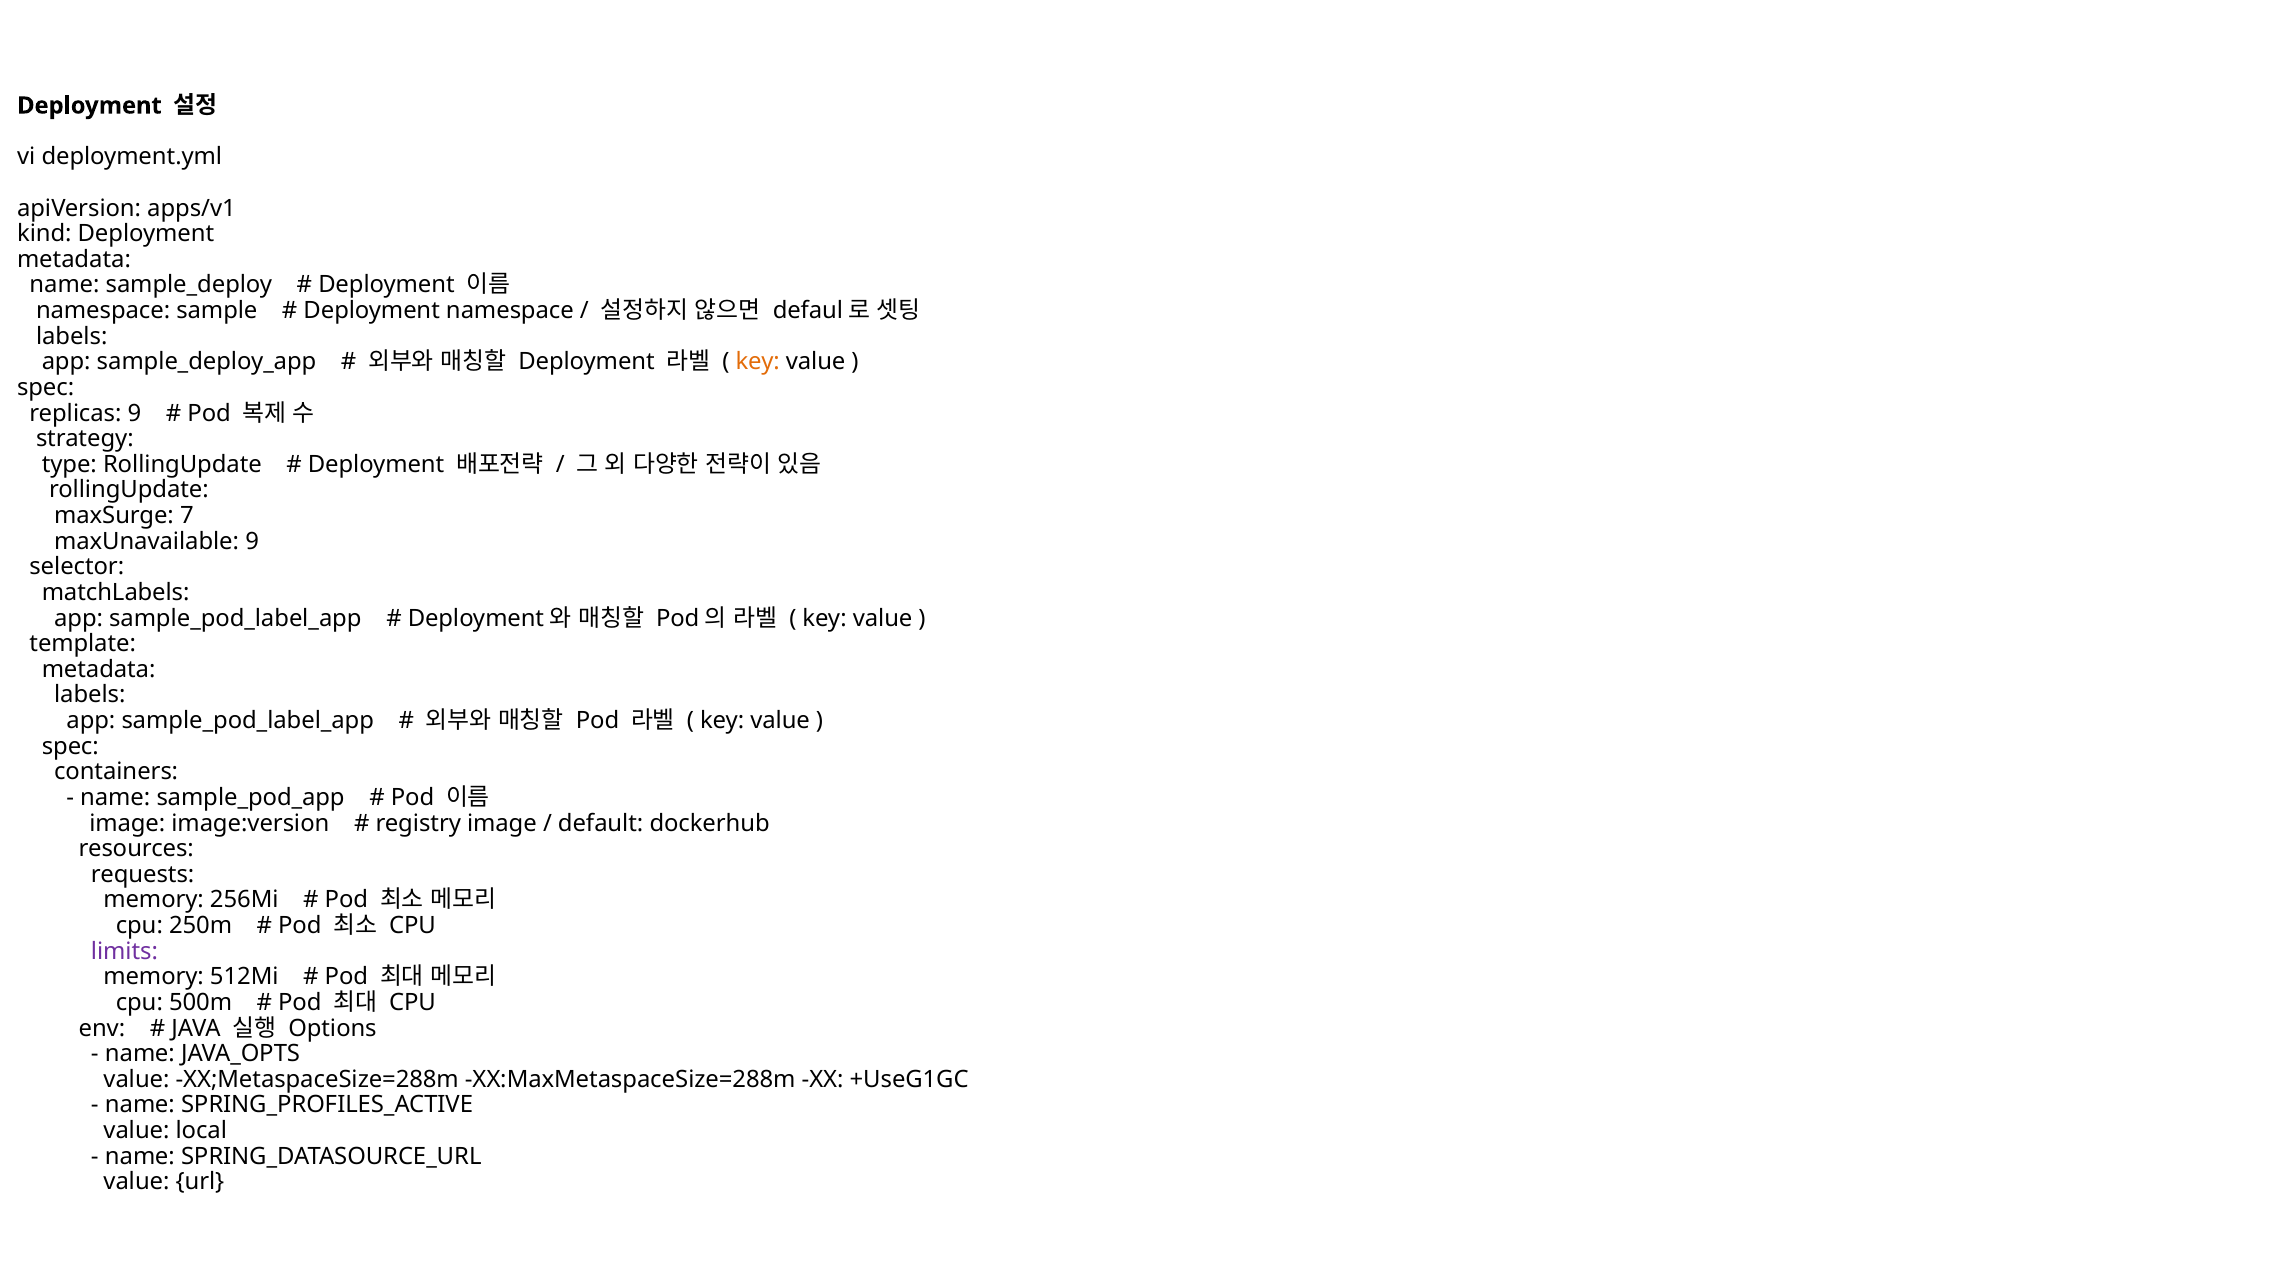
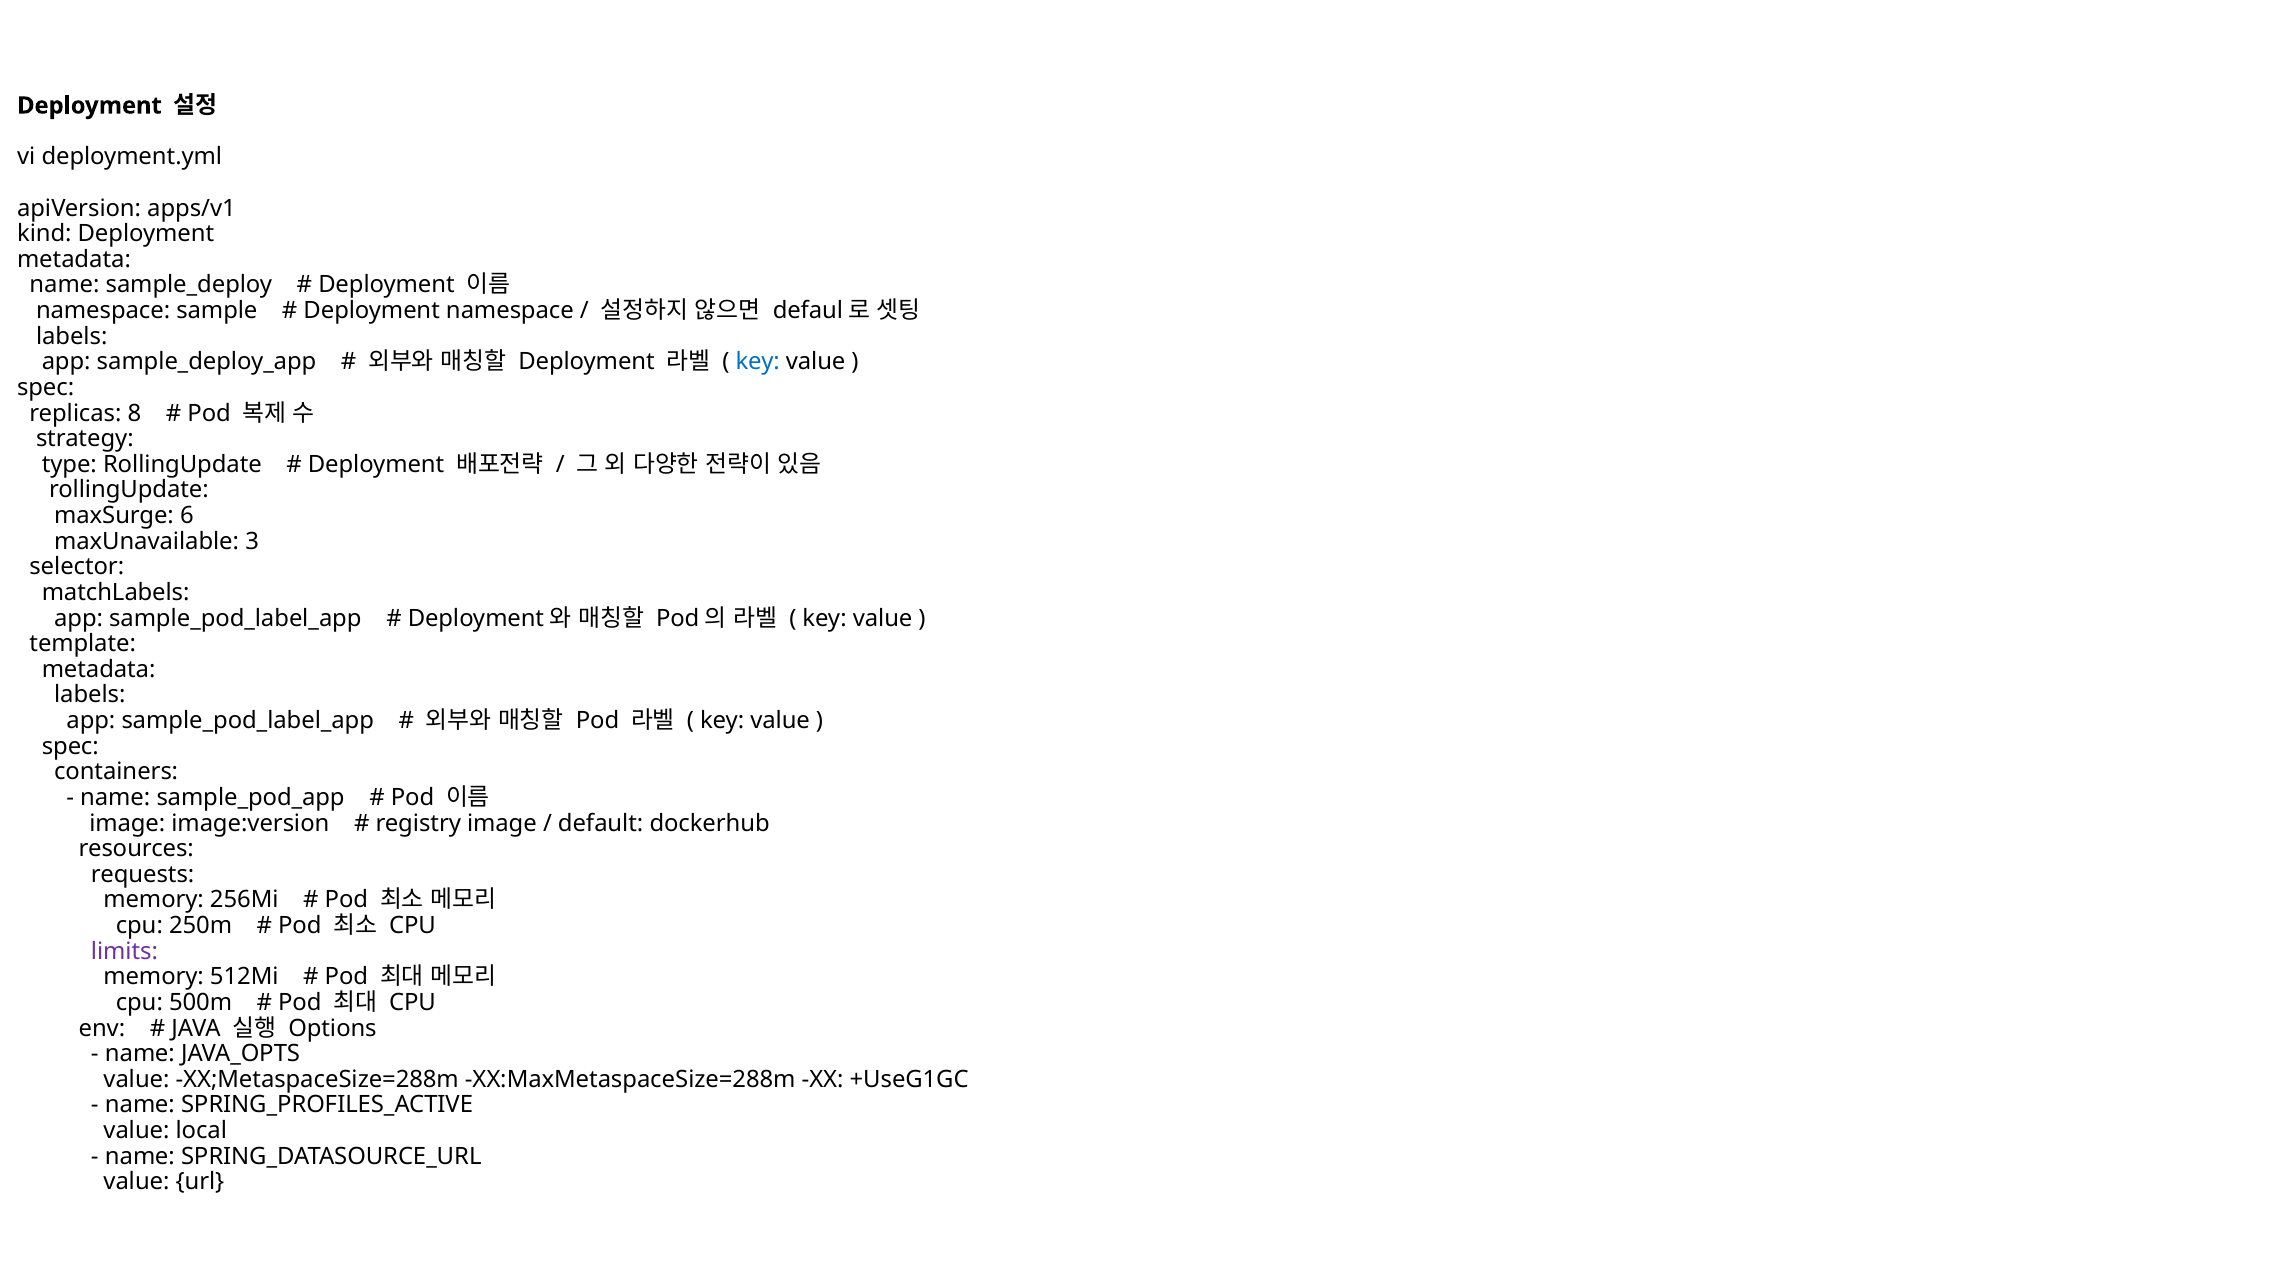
key at (758, 362) colour: orange -> blue
replicas 9: 9 -> 8
7: 7 -> 6
maxUnavailable 9: 9 -> 3
